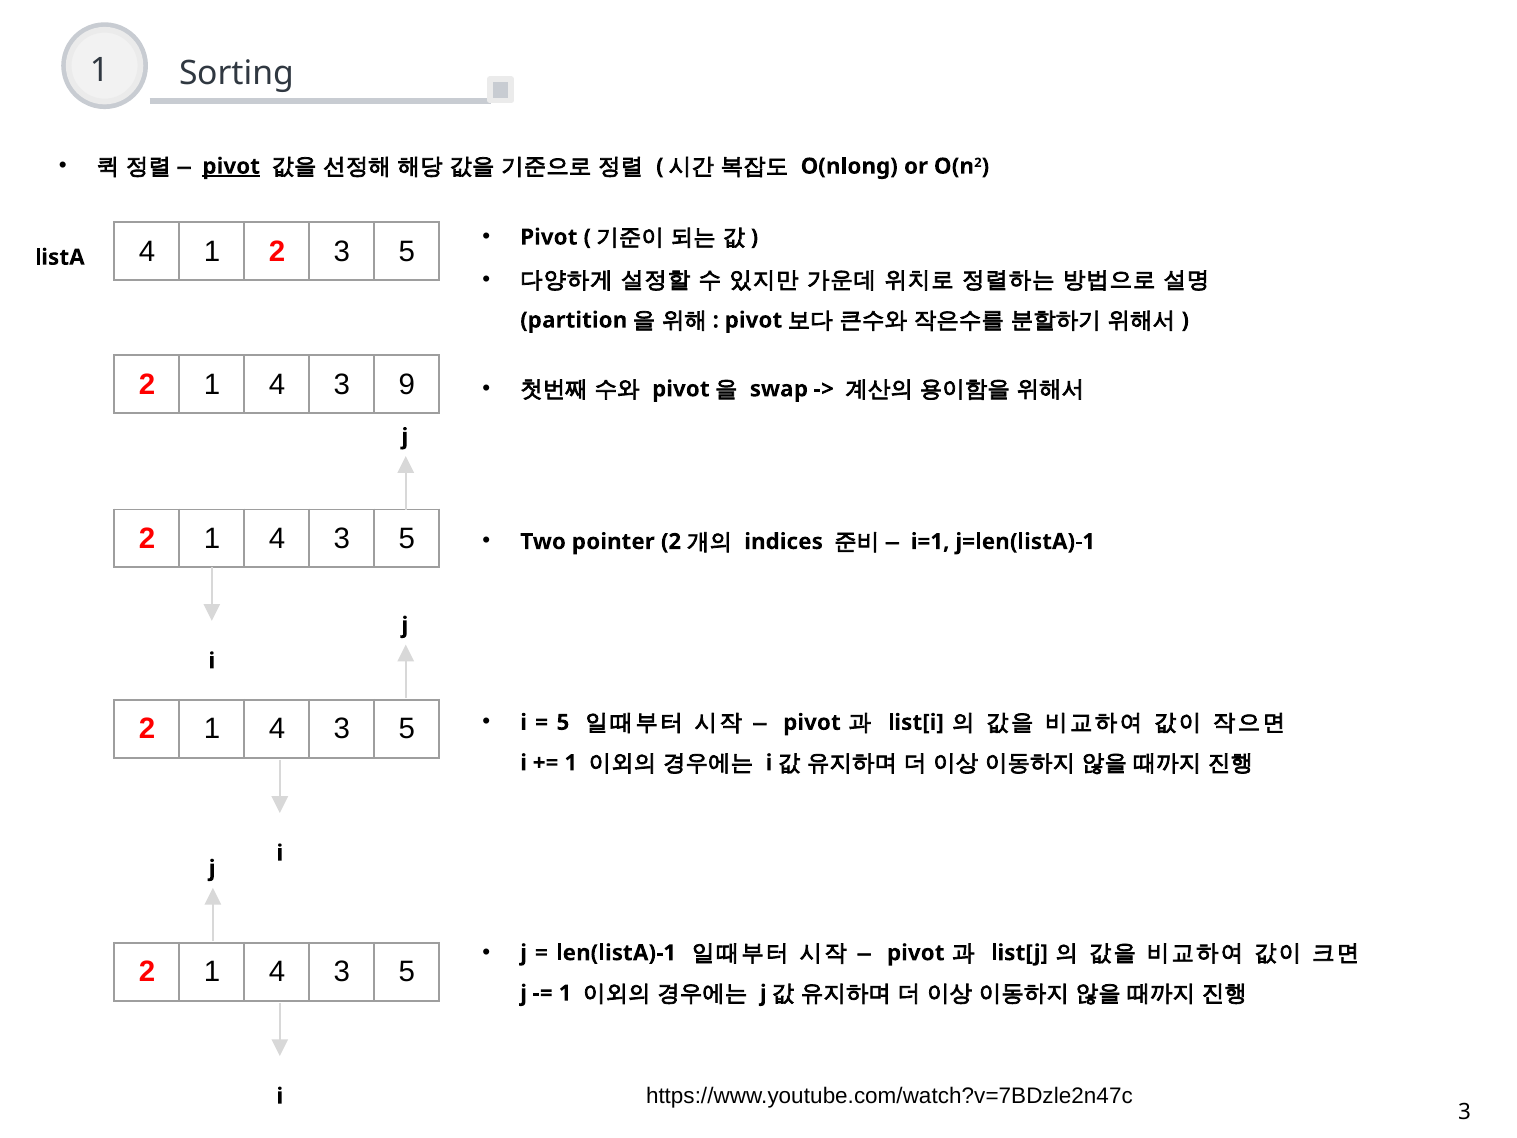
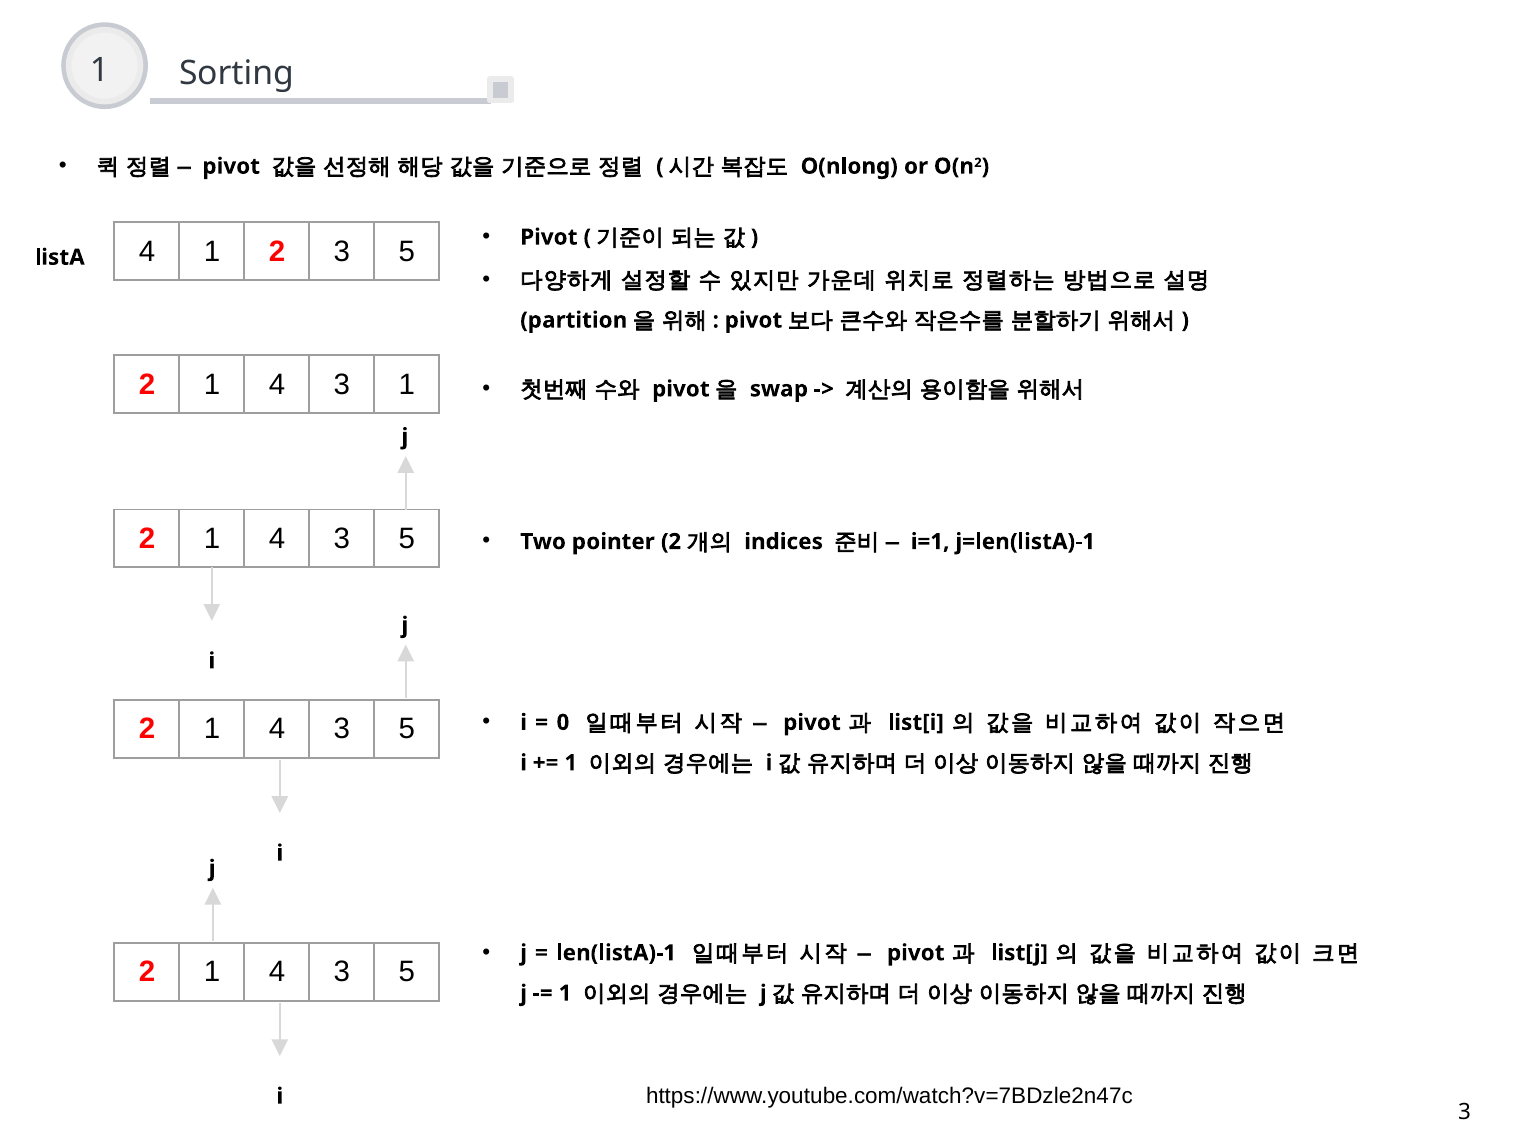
pivot at (231, 166) underline: present -> none
3 9: 9 -> 1
5 at (563, 722): 5 -> 0
